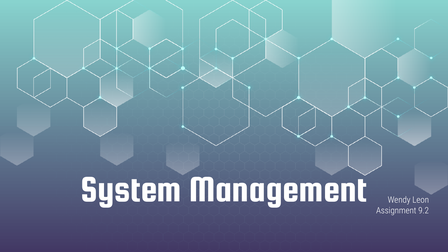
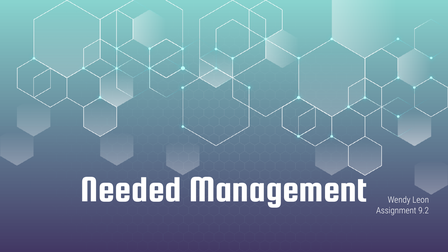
System: System -> Needed
